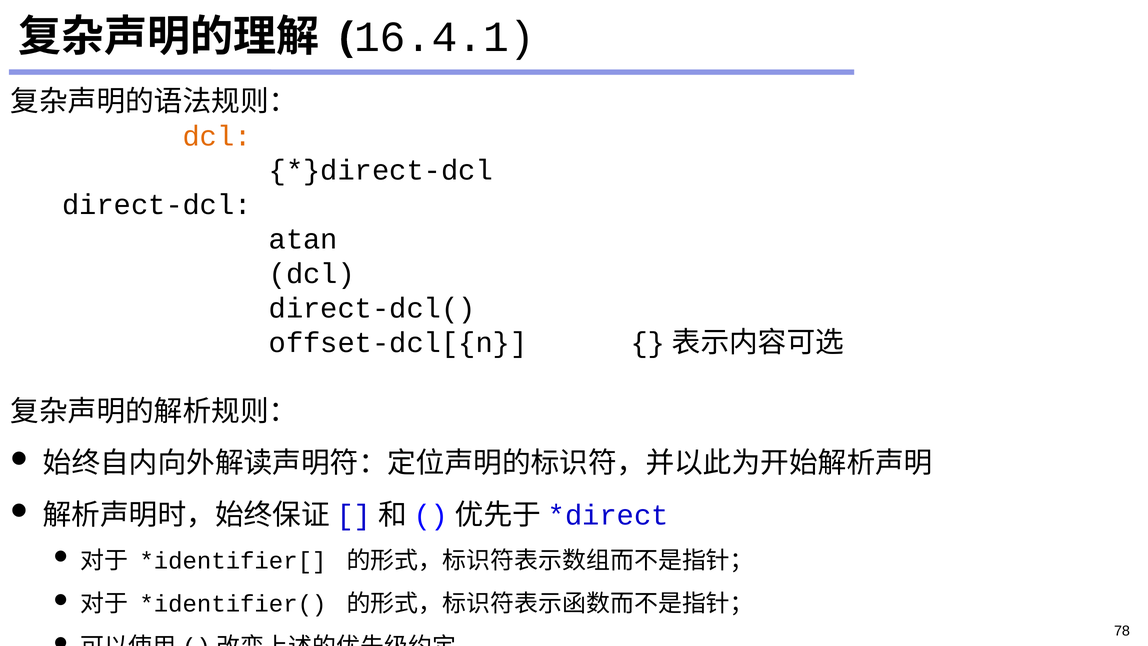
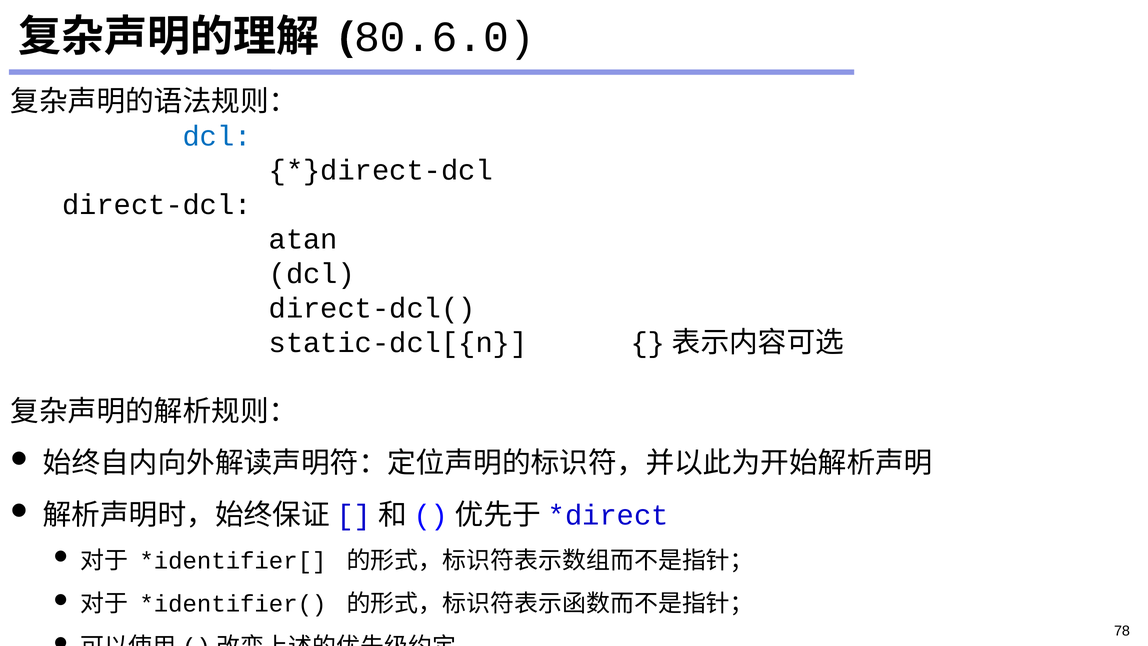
16.4.1: 16.4.1 -> 80.6.0
dcl at (217, 136) colour: orange -> blue
offset-dcl[{n: offset-dcl[{n -> static-dcl[{n
